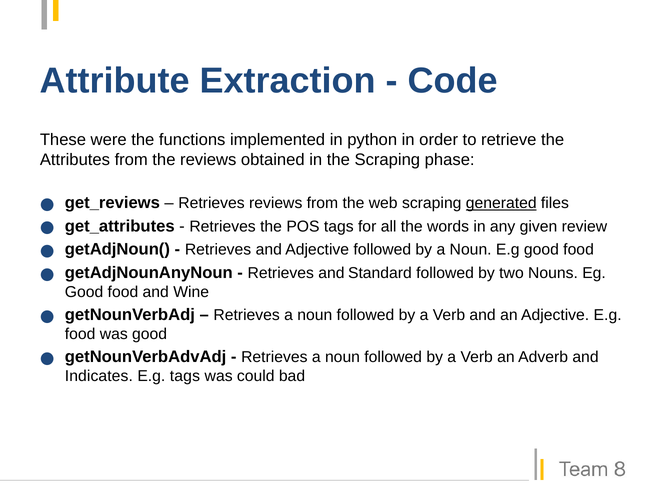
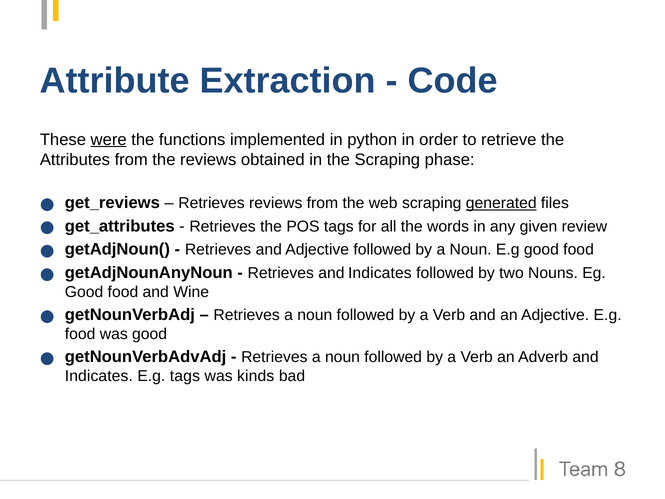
were underline: none -> present
Retrieves and Standard: Standard -> Indicates
could: could -> kinds
